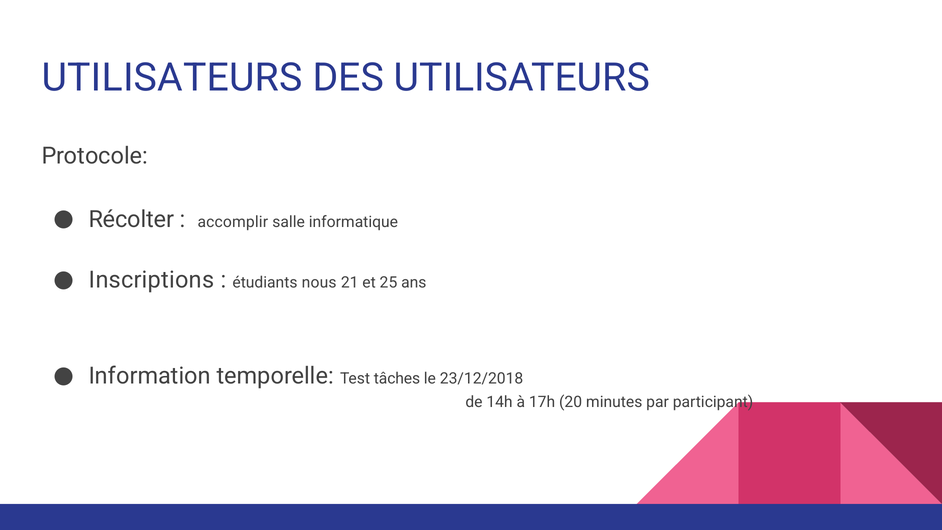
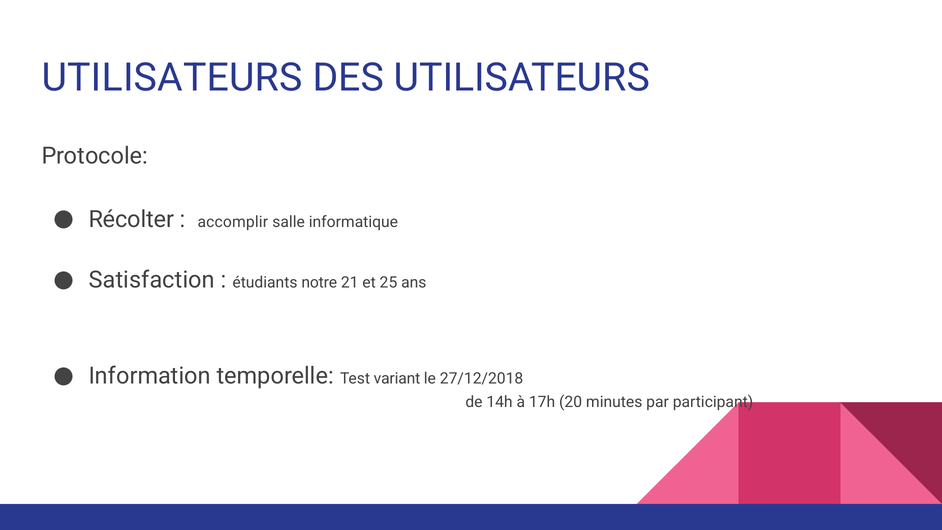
Inscriptions: Inscriptions -> Satisfaction
nous: nous -> notre
tâches: tâches -> variant
23/12/2018: 23/12/2018 -> 27/12/2018
